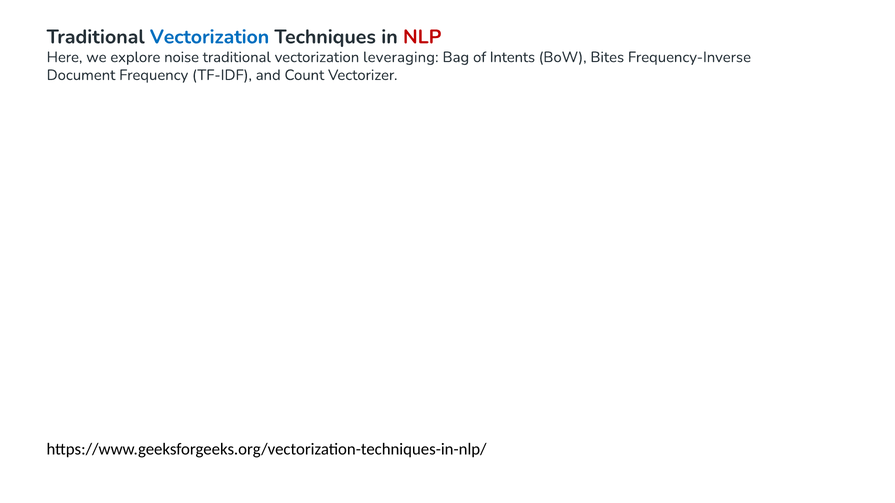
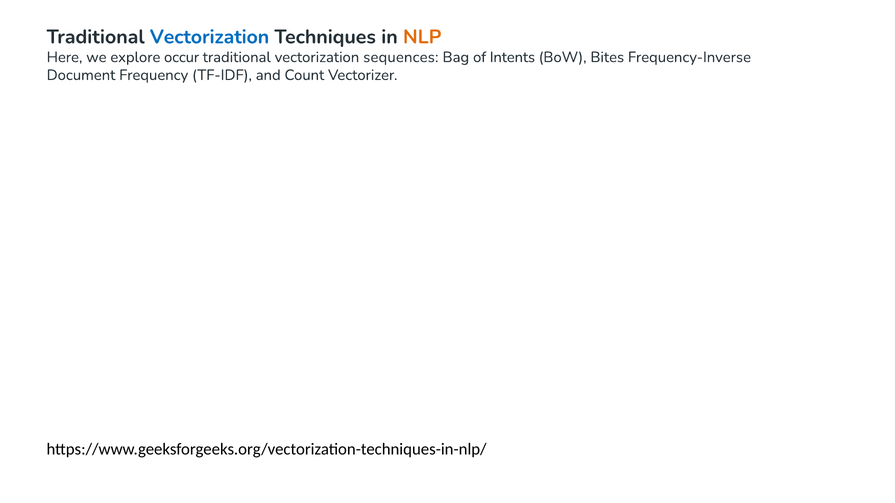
NLP colour: red -> orange
noise: noise -> occur
leveraging: leveraging -> sequences
